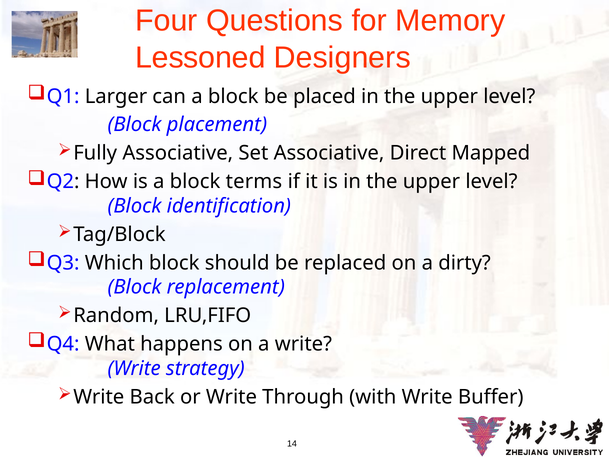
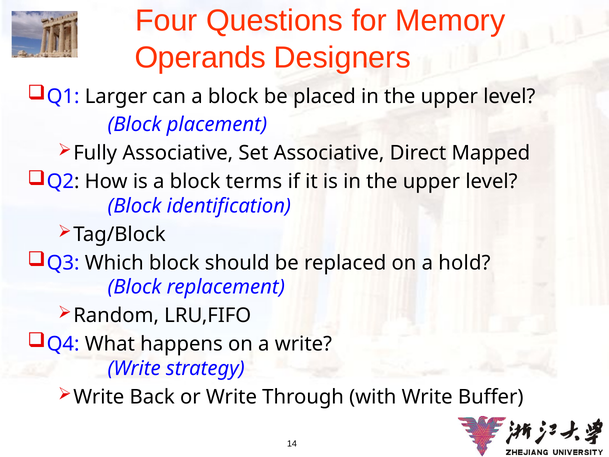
Lessoned: Lessoned -> Operands
dirty: dirty -> hold
